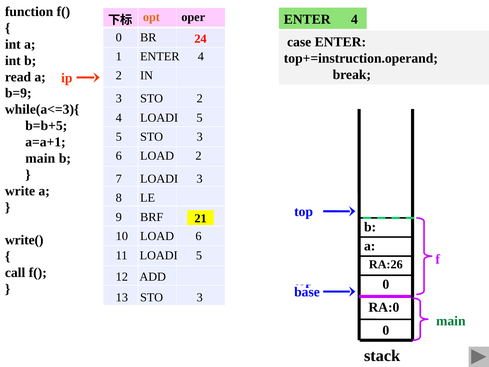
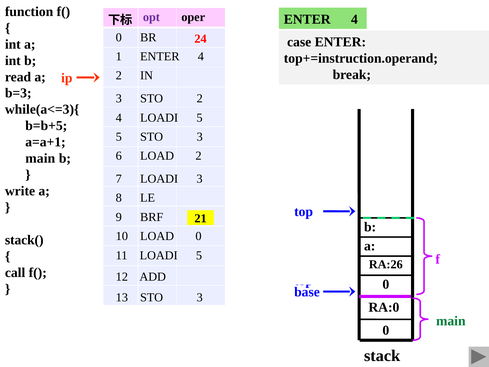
opt colour: orange -> purple
b=9: b=9 -> b=3
LOAD 6: 6 -> 0
write(: write( -> stack(
